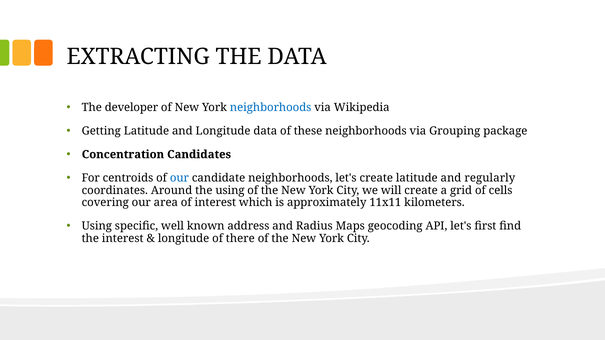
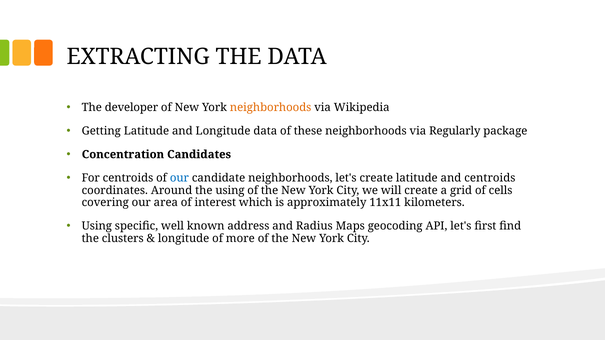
neighborhoods at (271, 107) colour: blue -> orange
Grouping: Grouping -> Regularly
and regularly: regularly -> centroids
the interest: interest -> clusters
there: there -> more
